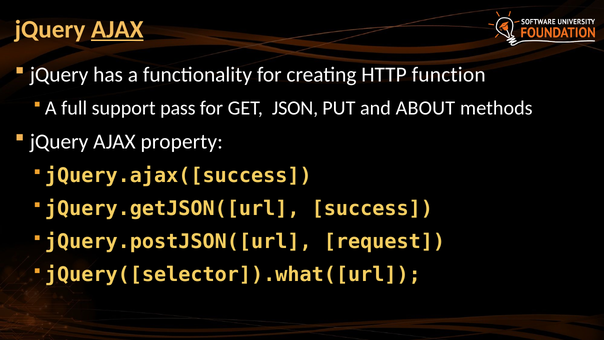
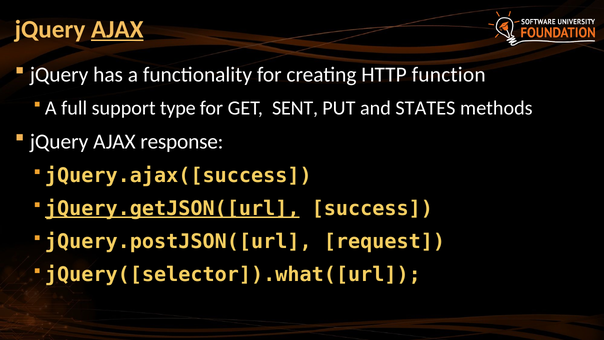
pass: pass -> type
JSON: JSON -> SENT
ABOUT: ABOUT -> STATES
property: property -> response
jQuery.getJSON([url underline: none -> present
